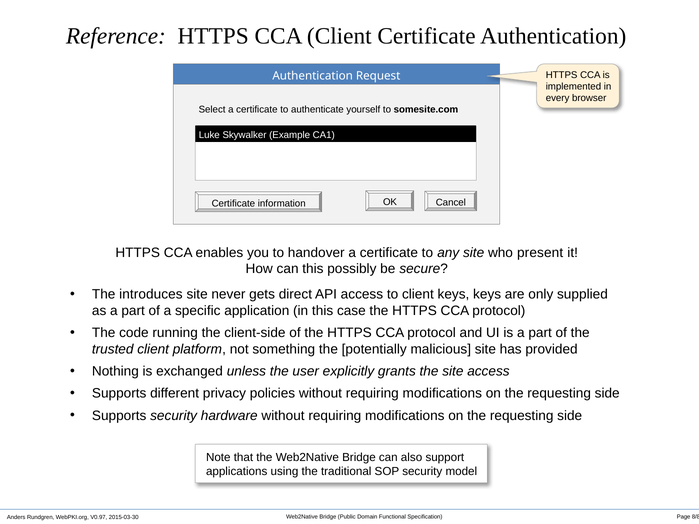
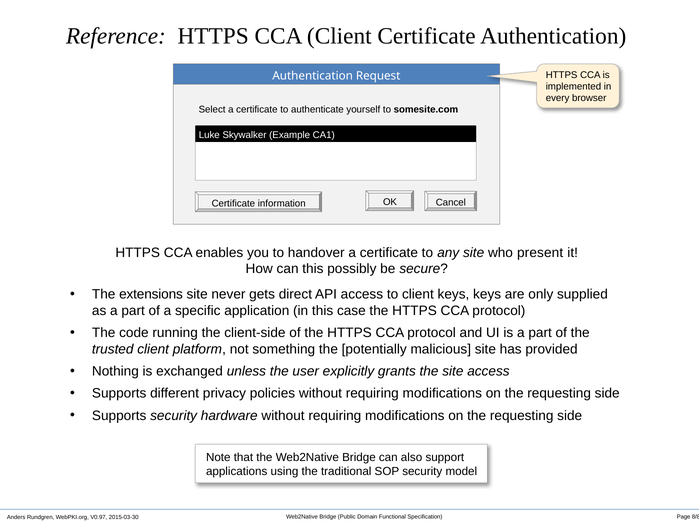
introduces: introduces -> extensions
